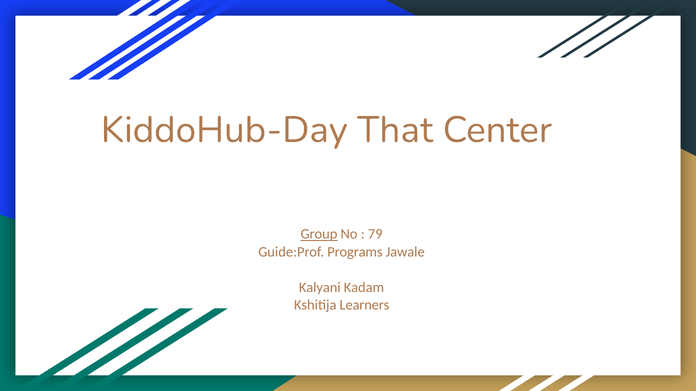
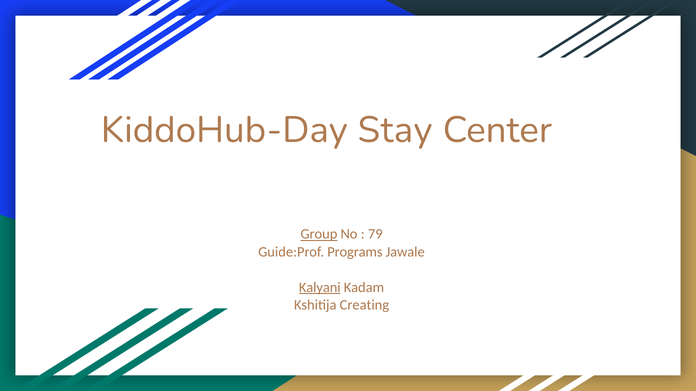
That: That -> Stay
Kalyani underline: none -> present
Learners: Learners -> Creating
